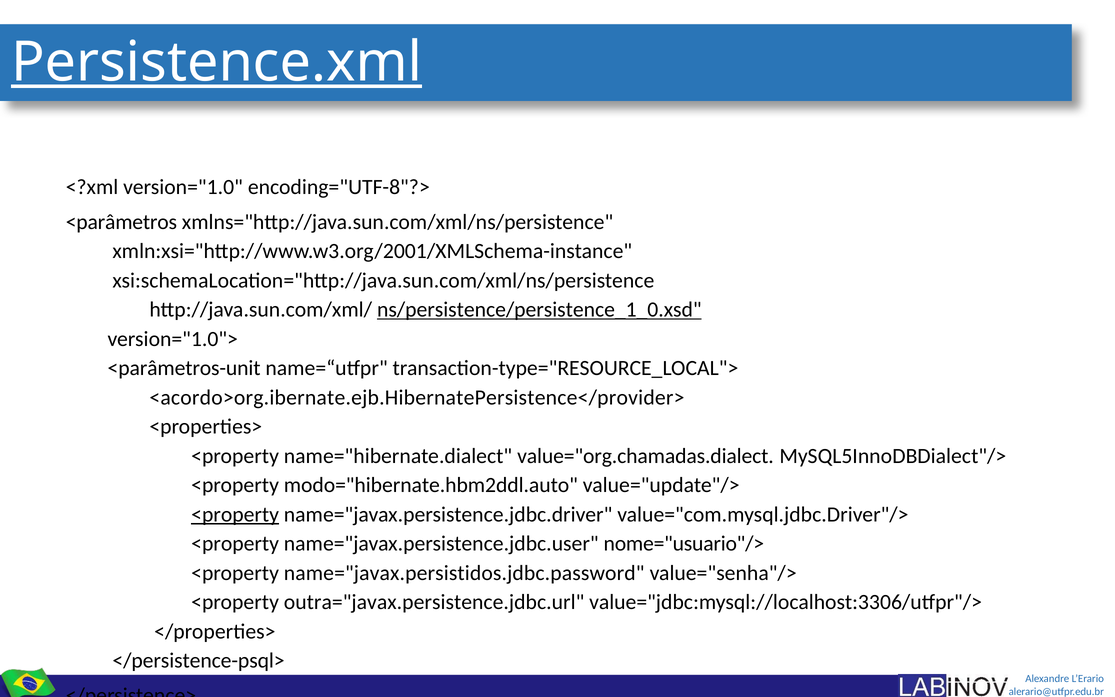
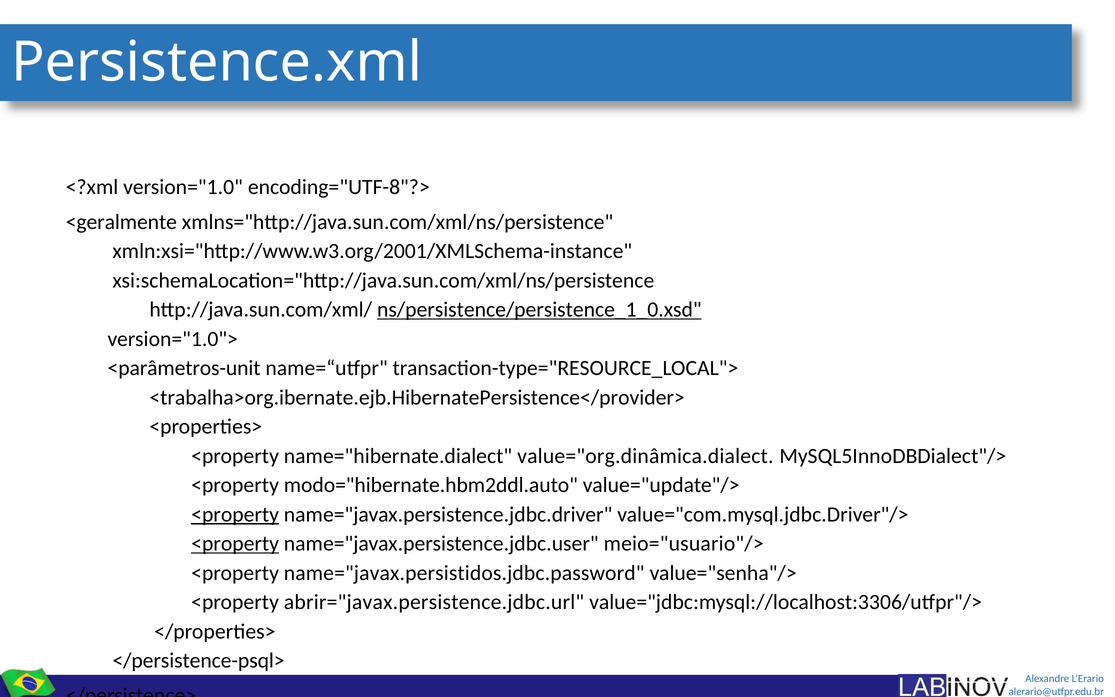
Persistence.xml underline: present -> none
<parâmetros: <parâmetros -> <geralmente
<acordo>org.ibernate.ejb.HibernatePersistence</provider>: <acordo>org.ibernate.ejb.HibernatePersistence</provider> -> <trabalha>org.ibernate.ejb.HibernatePersistence</provider>
value="org.chamadas.dialect: value="org.chamadas.dialect -> value="org.dinâmica.dialect
<property at (235, 544) underline: none -> present
nome="usuario"/>: nome="usuario"/> -> meio="usuario"/>
outra="javax.persistence.jdbc.url: outra="javax.persistence.jdbc.url -> abrir="javax.persistence.jdbc.url
